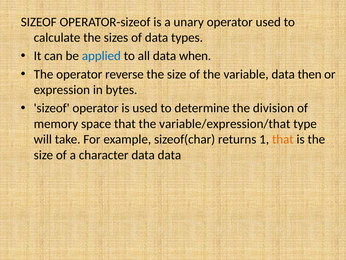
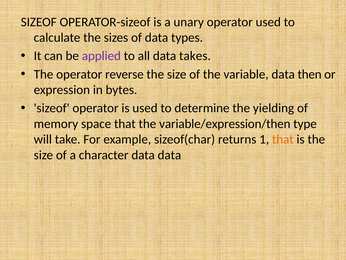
applied colour: blue -> purple
when: when -> takes
division: division -> yielding
variable/expression/that: variable/expression/that -> variable/expression/then
